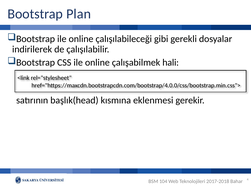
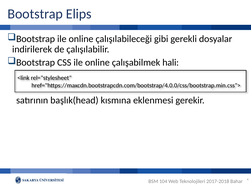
Plan: Plan -> Elips
